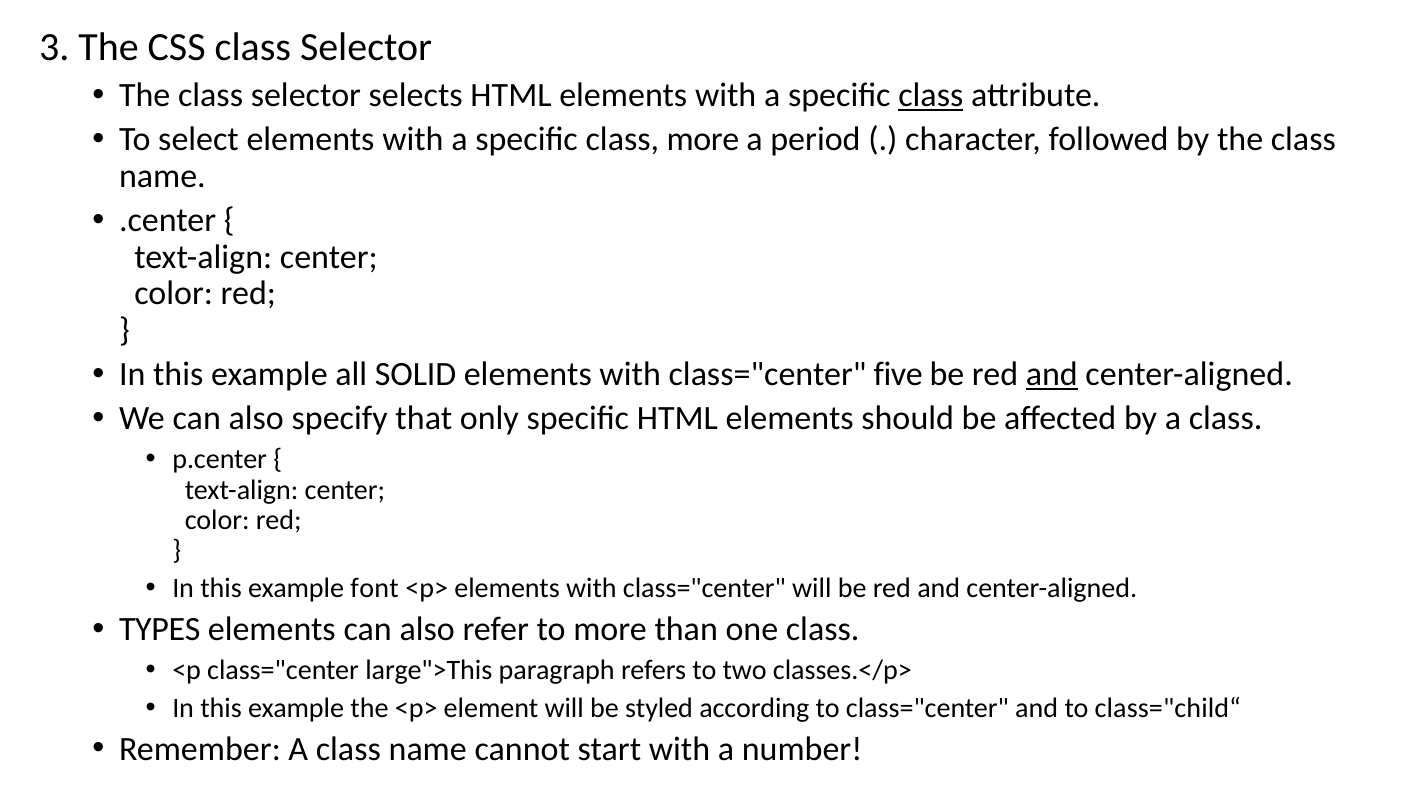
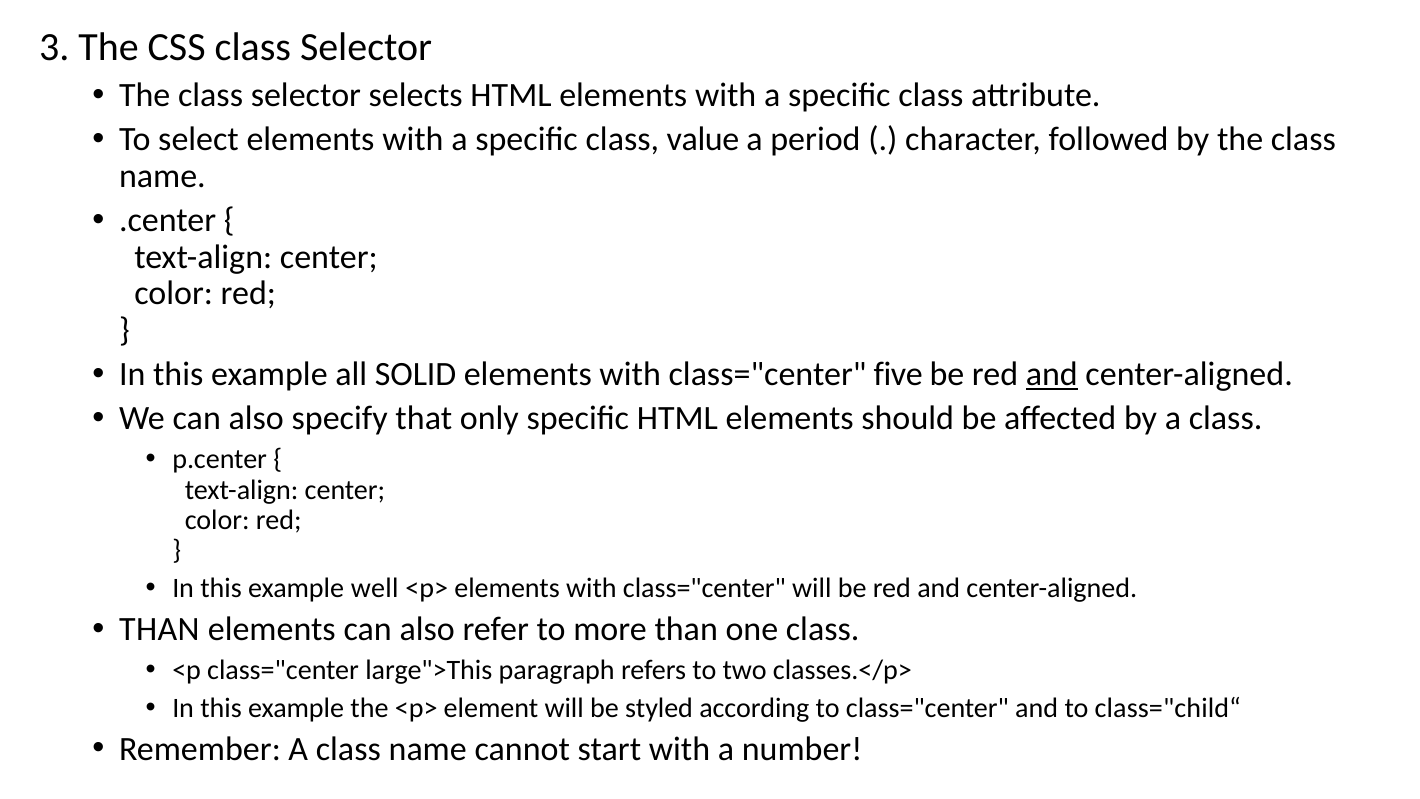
class at (931, 95) underline: present -> none
class more: more -> value
font: font -> well
TYPES at (160, 629): TYPES -> THAN
